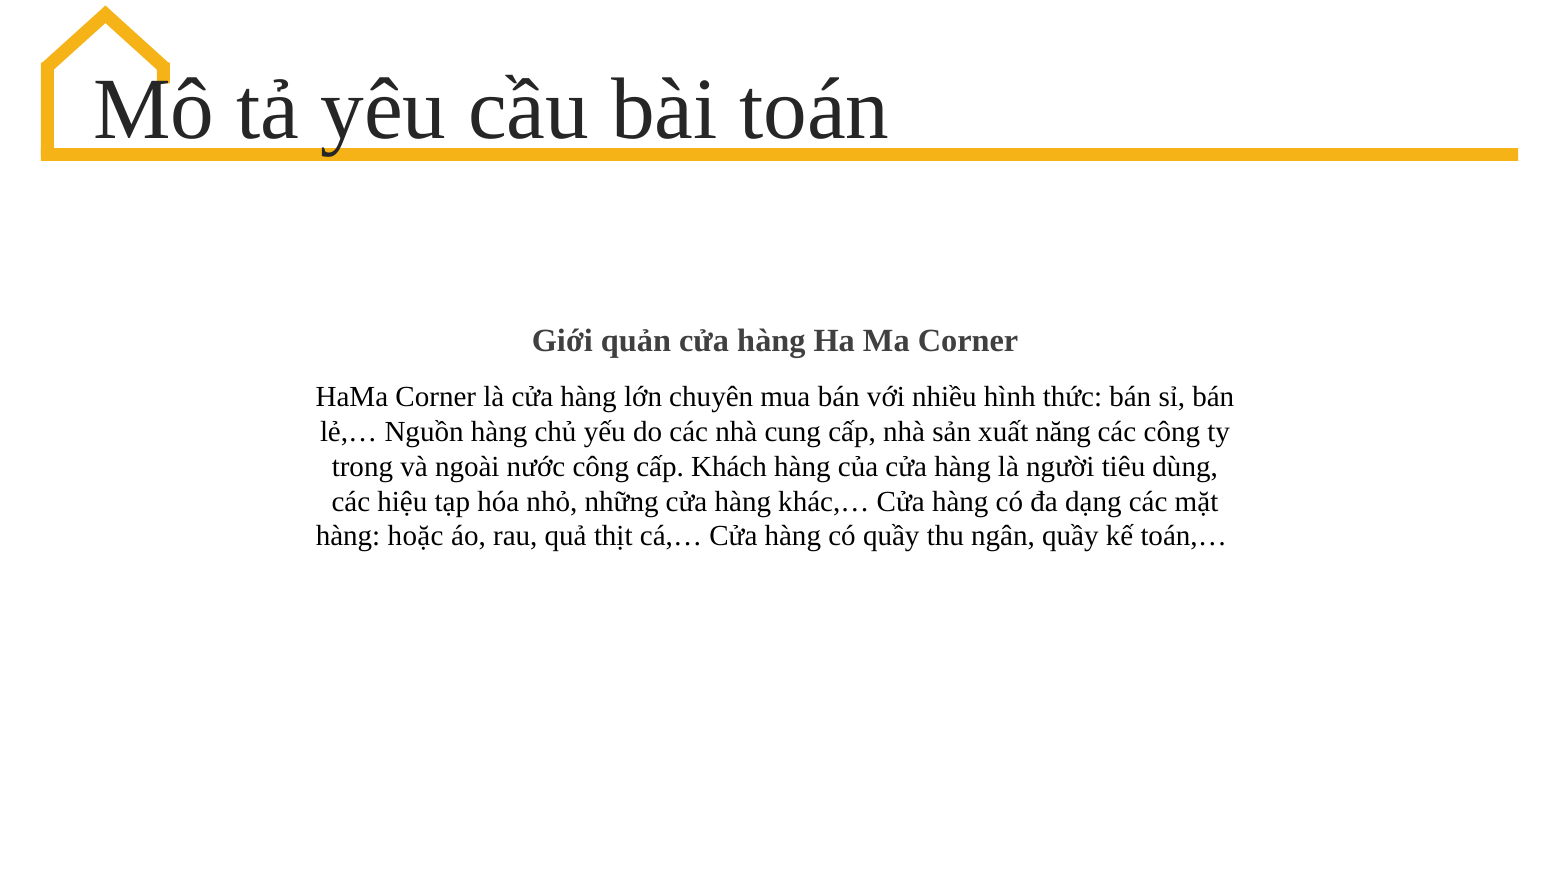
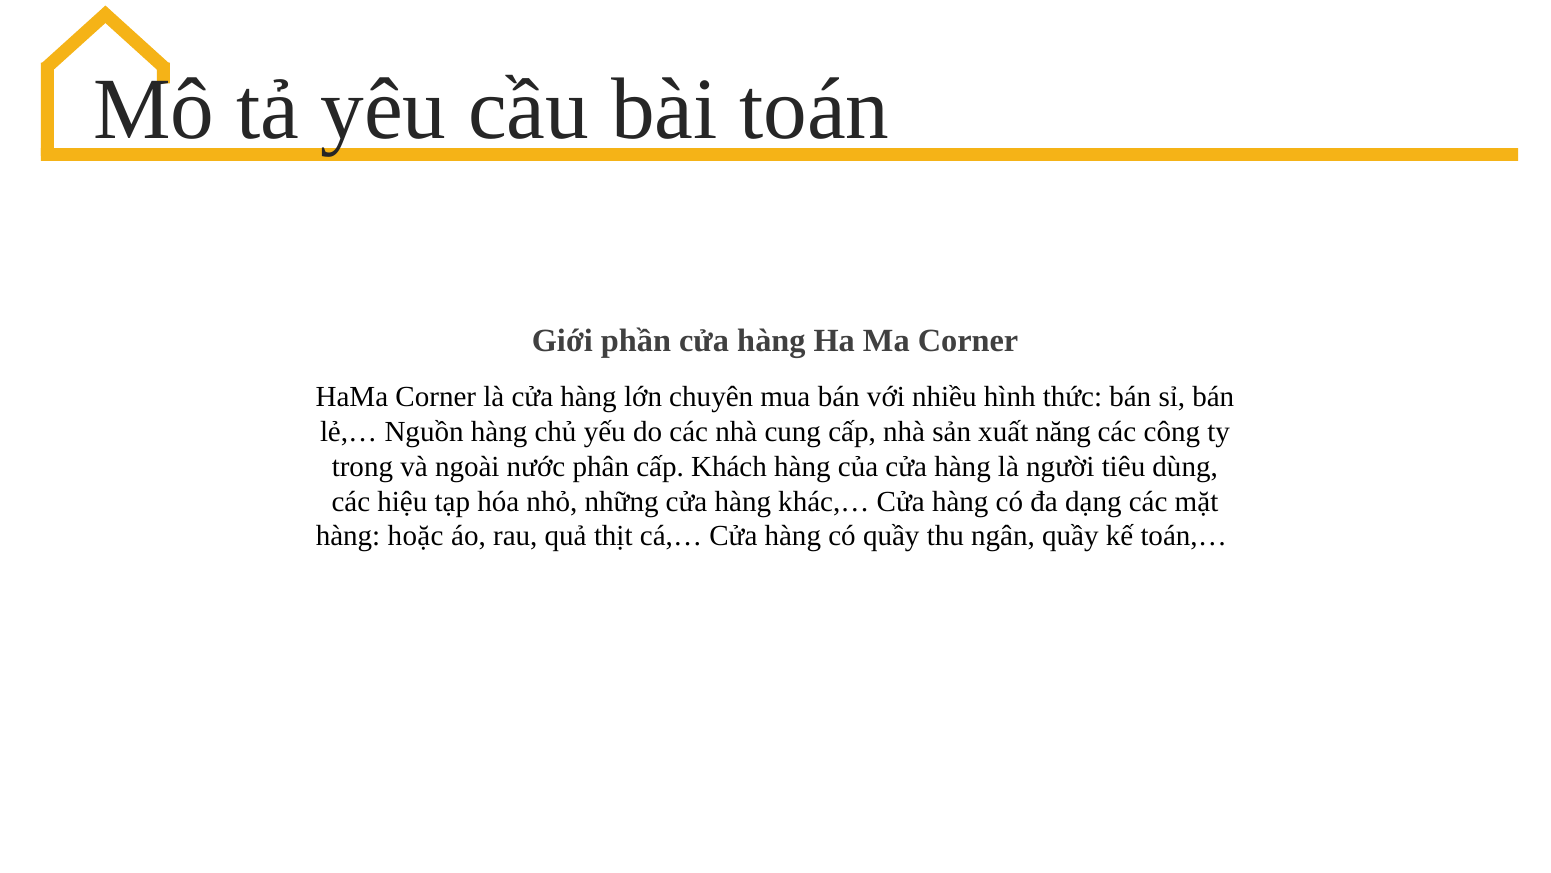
quản: quản -> phần
nước công: công -> phân
